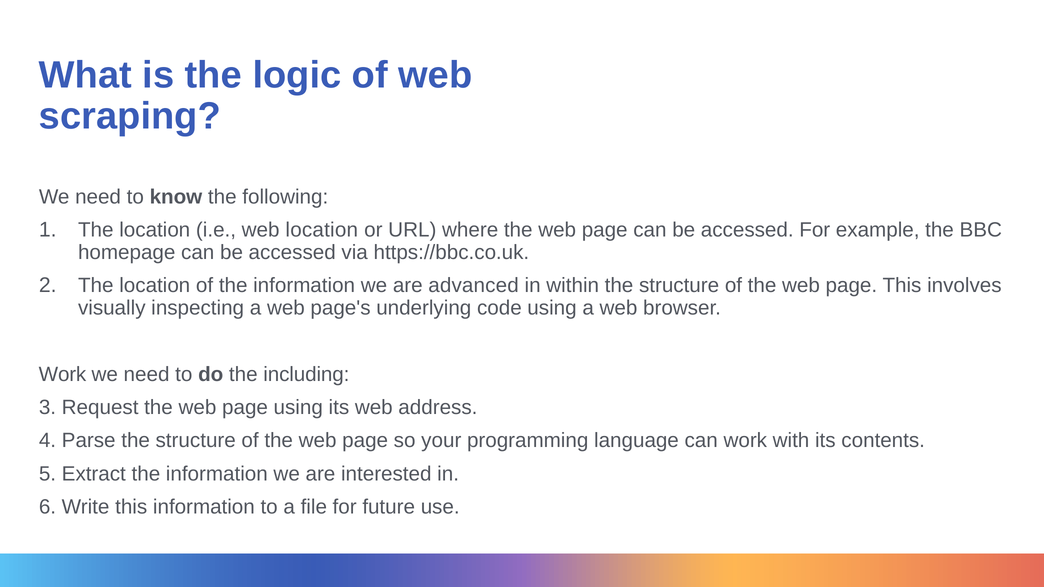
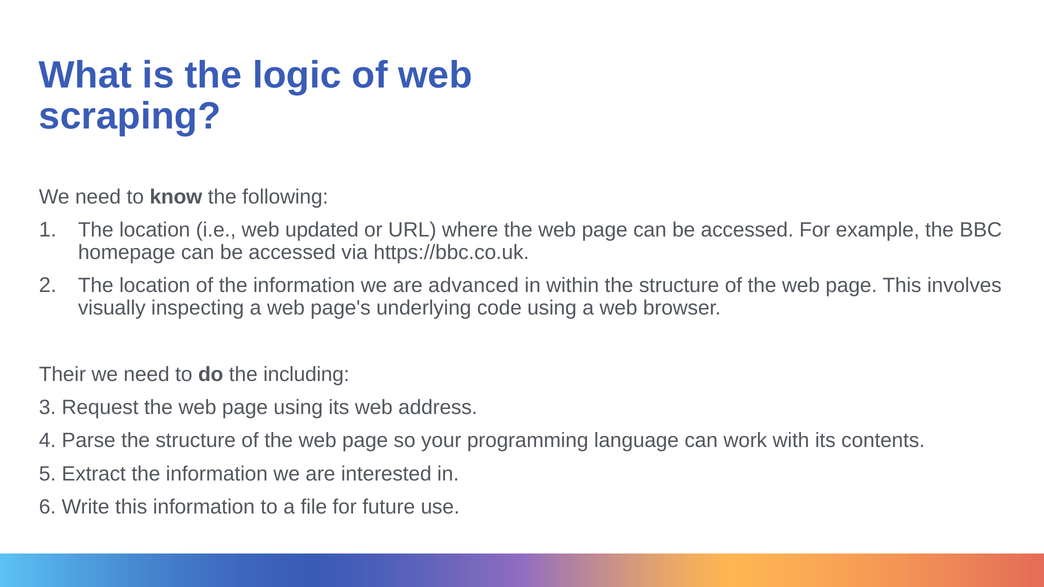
web location: location -> updated
Work at (63, 374): Work -> Their
